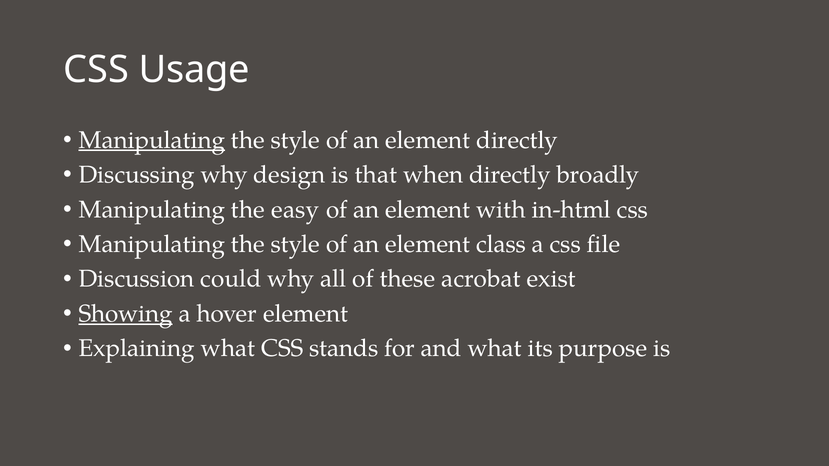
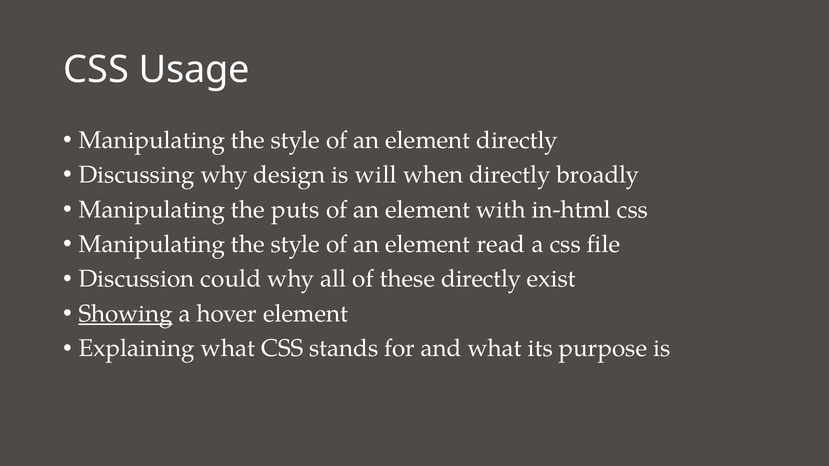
Manipulating at (152, 140) underline: present -> none
that: that -> will
easy: easy -> puts
class: class -> read
these acrobat: acrobat -> directly
